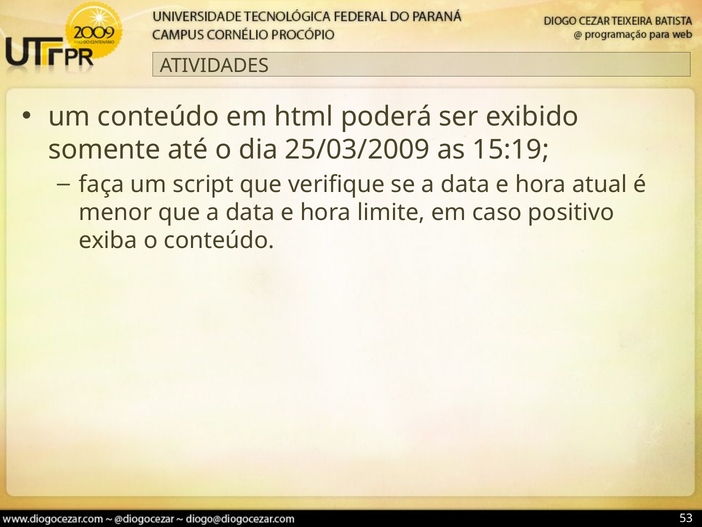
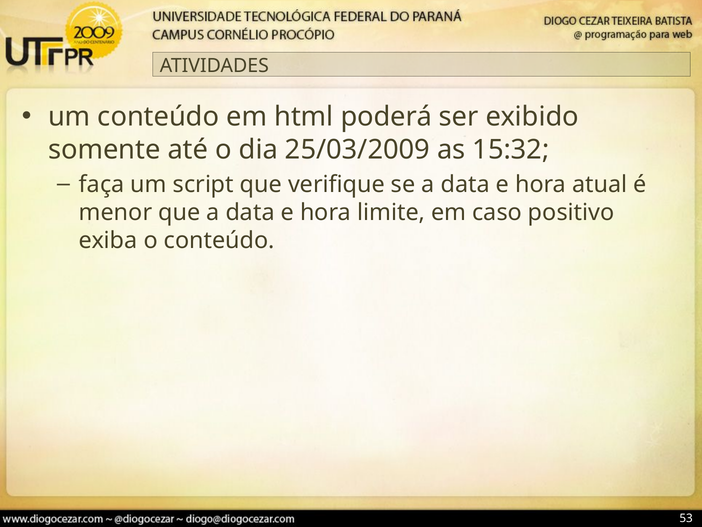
15:19: 15:19 -> 15:32
